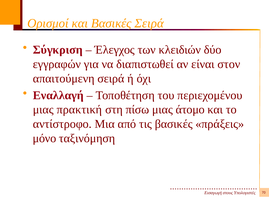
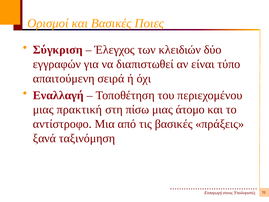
Βασικές Σειρά: Σειρά -> Ποιες
στον: στον -> τύπο
μόνο: μόνο -> ξανά
